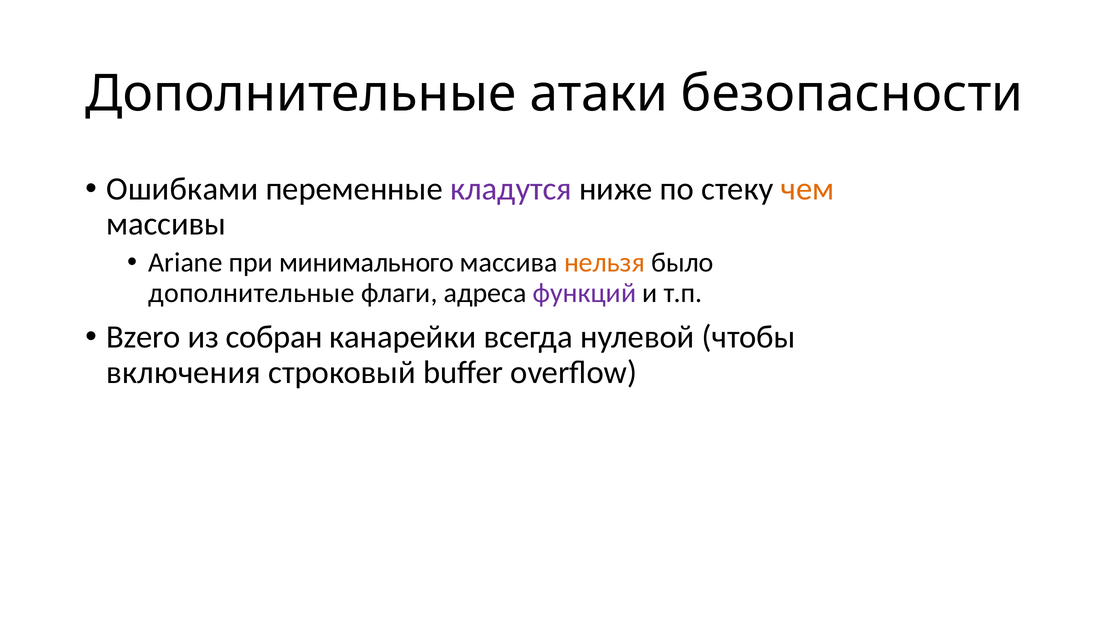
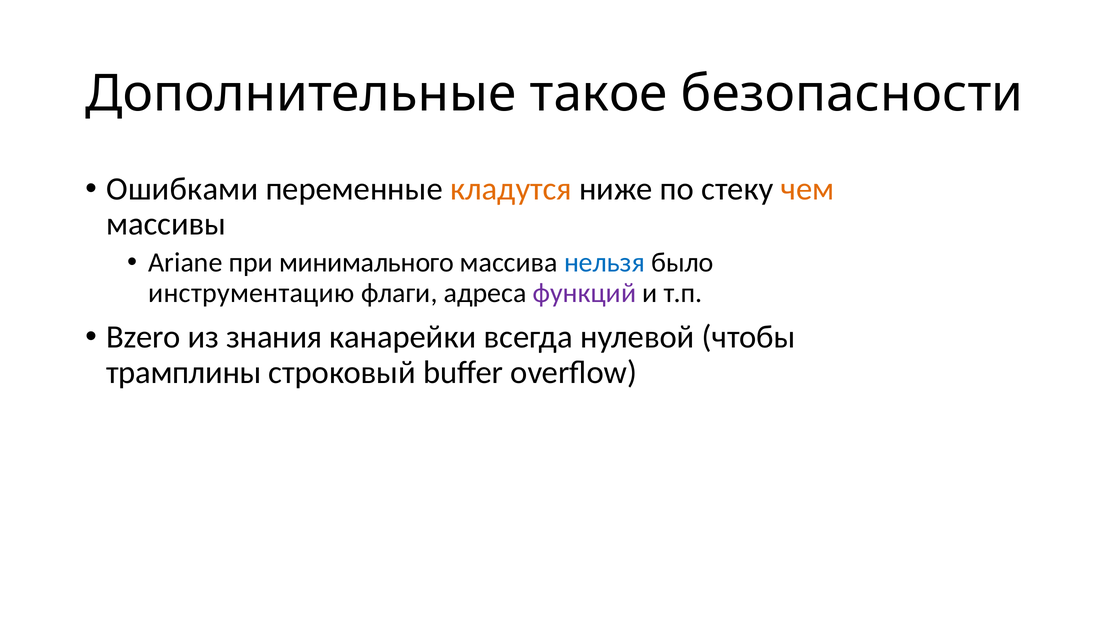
атаки: атаки -> такое
кладутся colour: purple -> orange
нельзя colour: orange -> blue
дополнительные at (251, 293): дополнительные -> инструментацию
собран: собран -> знания
включения: включения -> трамплины
